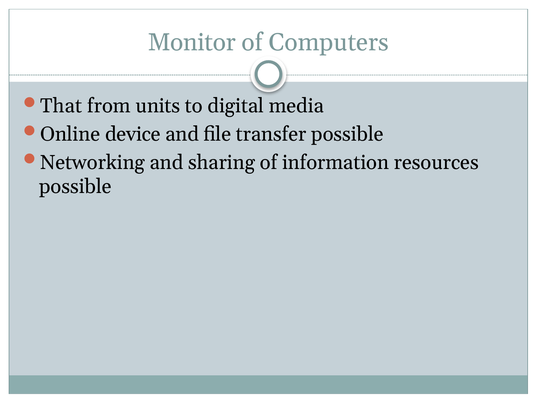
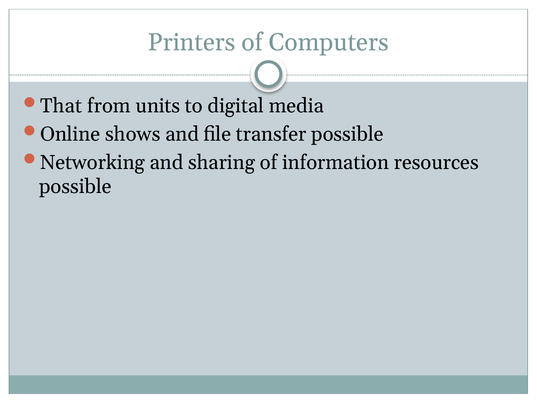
Monitor: Monitor -> Printers
device: device -> shows
